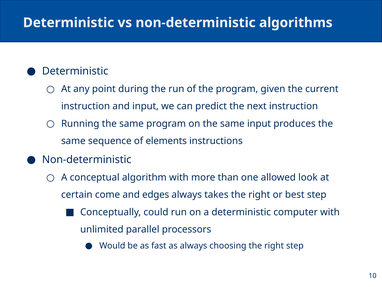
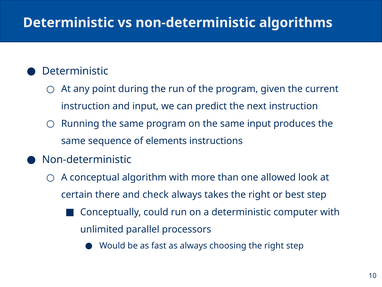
come: come -> there
edges: edges -> check
